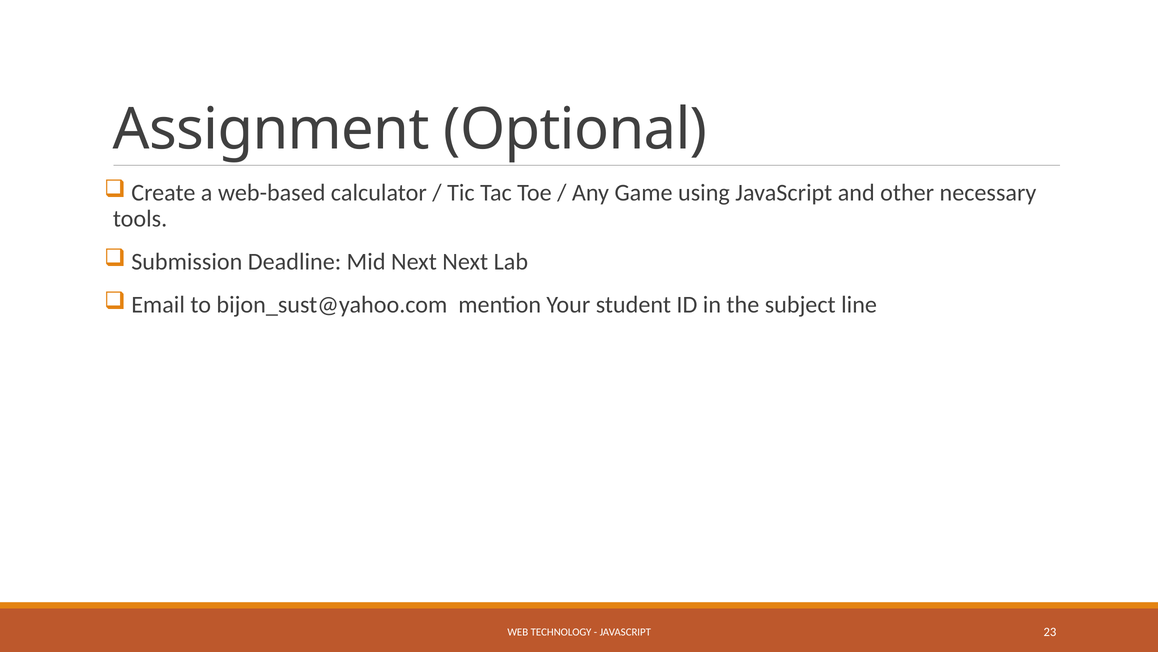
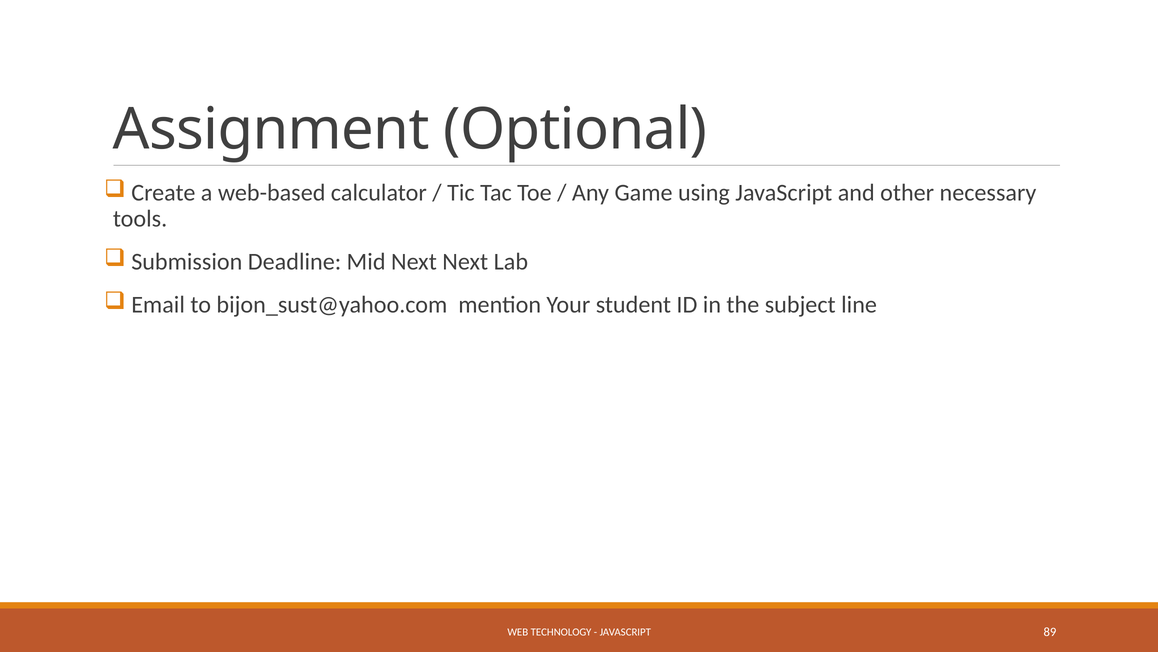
23: 23 -> 89
